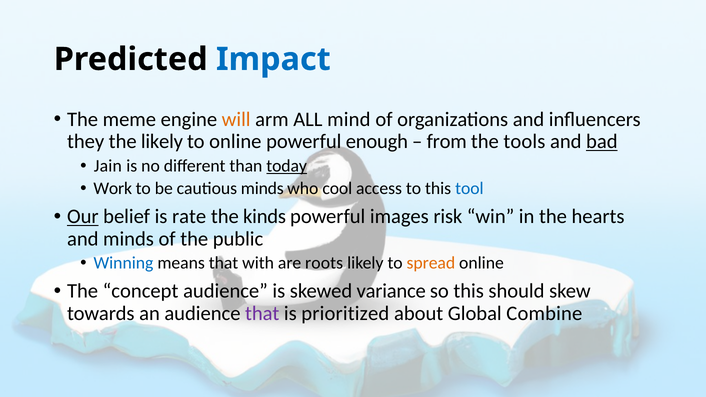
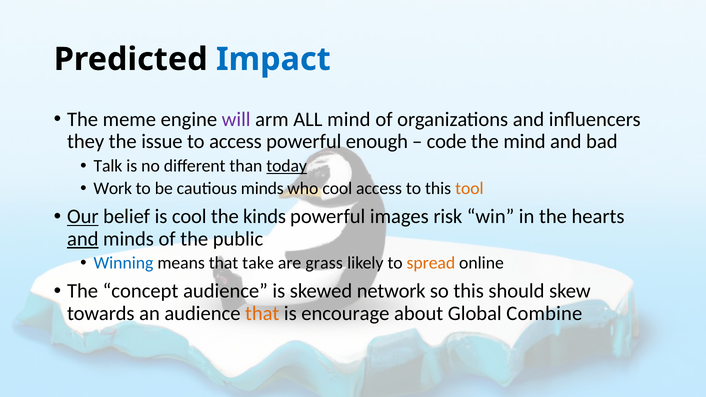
will colour: orange -> purple
the likely: likely -> issue
to online: online -> access
from: from -> code
the tools: tools -> mind
bad underline: present -> none
Jain: Jain -> Talk
tool colour: blue -> orange
is rate: rate -> cool
and at (83, 239) underline: none -> present
with: with -> take
roots: roots -> grass
variance: variance -> network
that at (262, 313) colour: purple -> orange
prioritized: prioritized -> encourage
